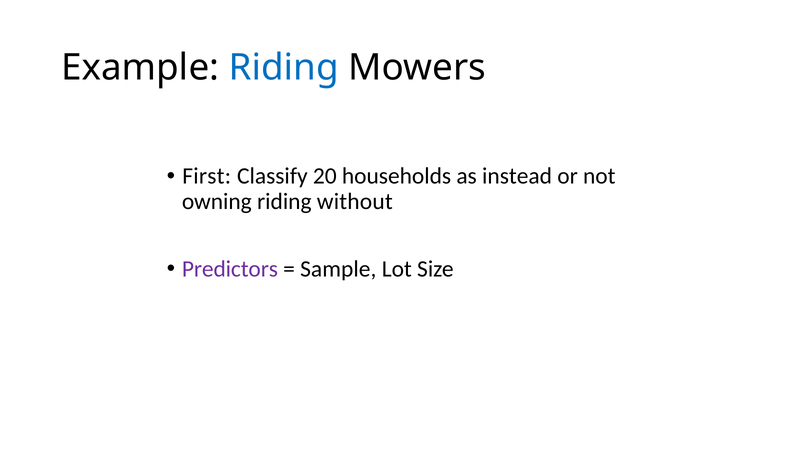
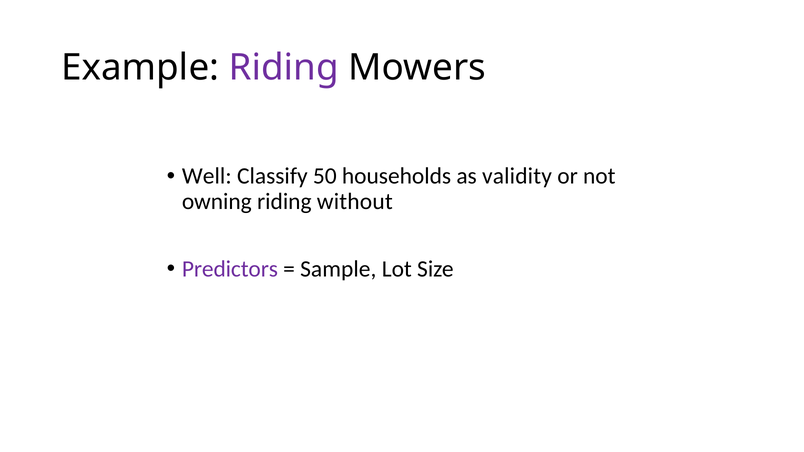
Riding at (284, 68) colour: blue -> purple
First: First -> Well
20: 20 -> 50
instead: instead -> validity
